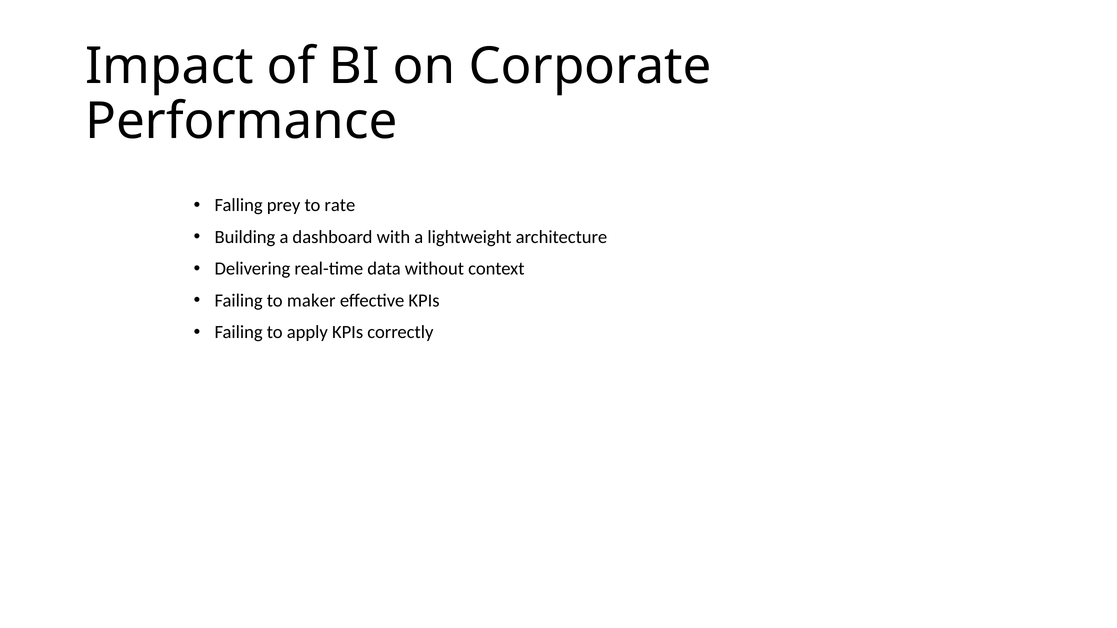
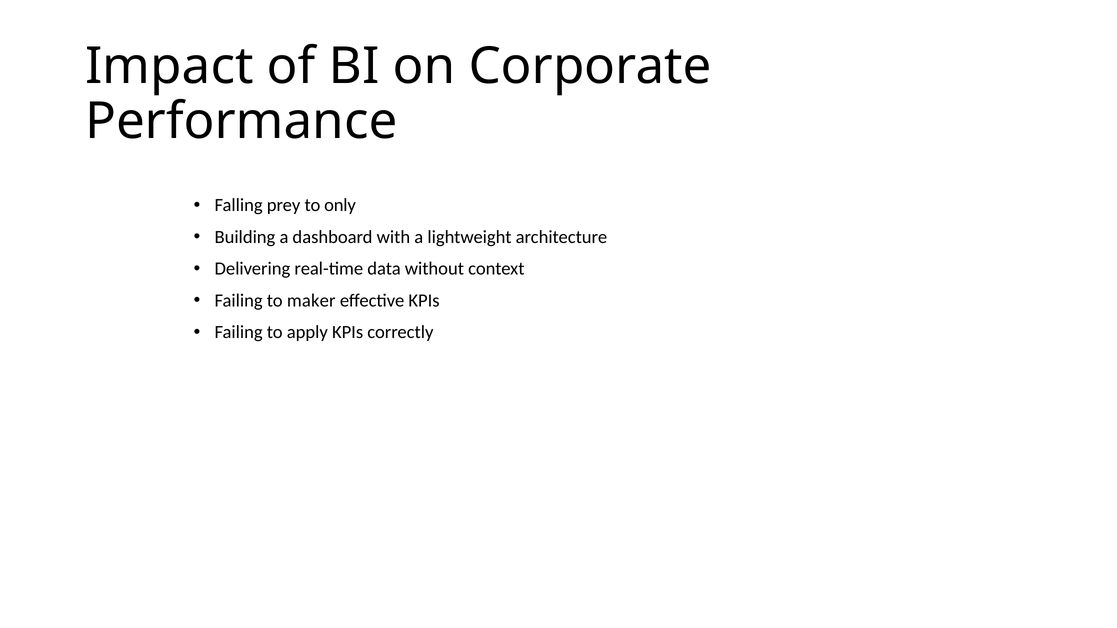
rate: rate -> only
